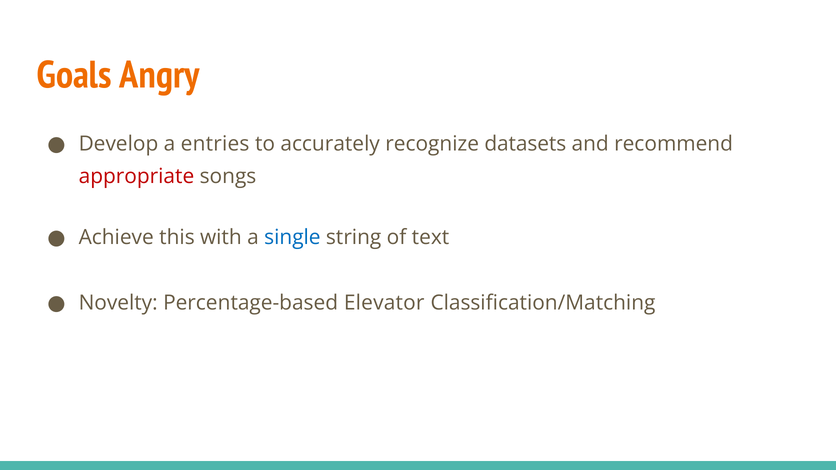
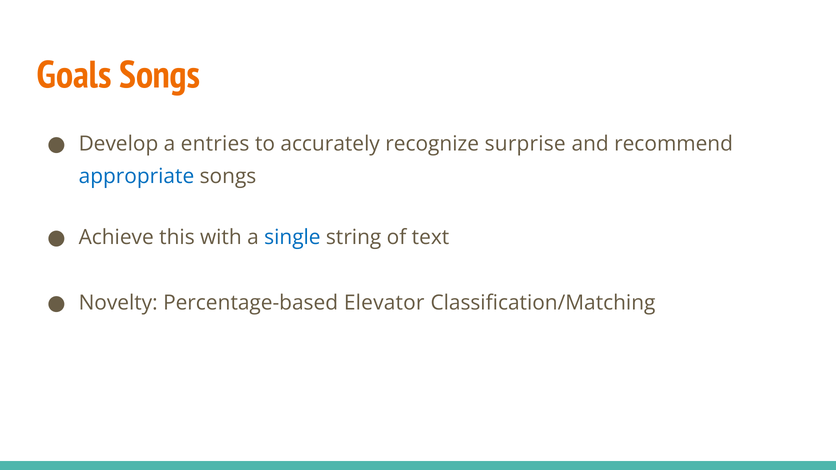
Goals Angry: Angry -> Songs
datasets: datasets -> surprise
appropriate colour: red -> blue
